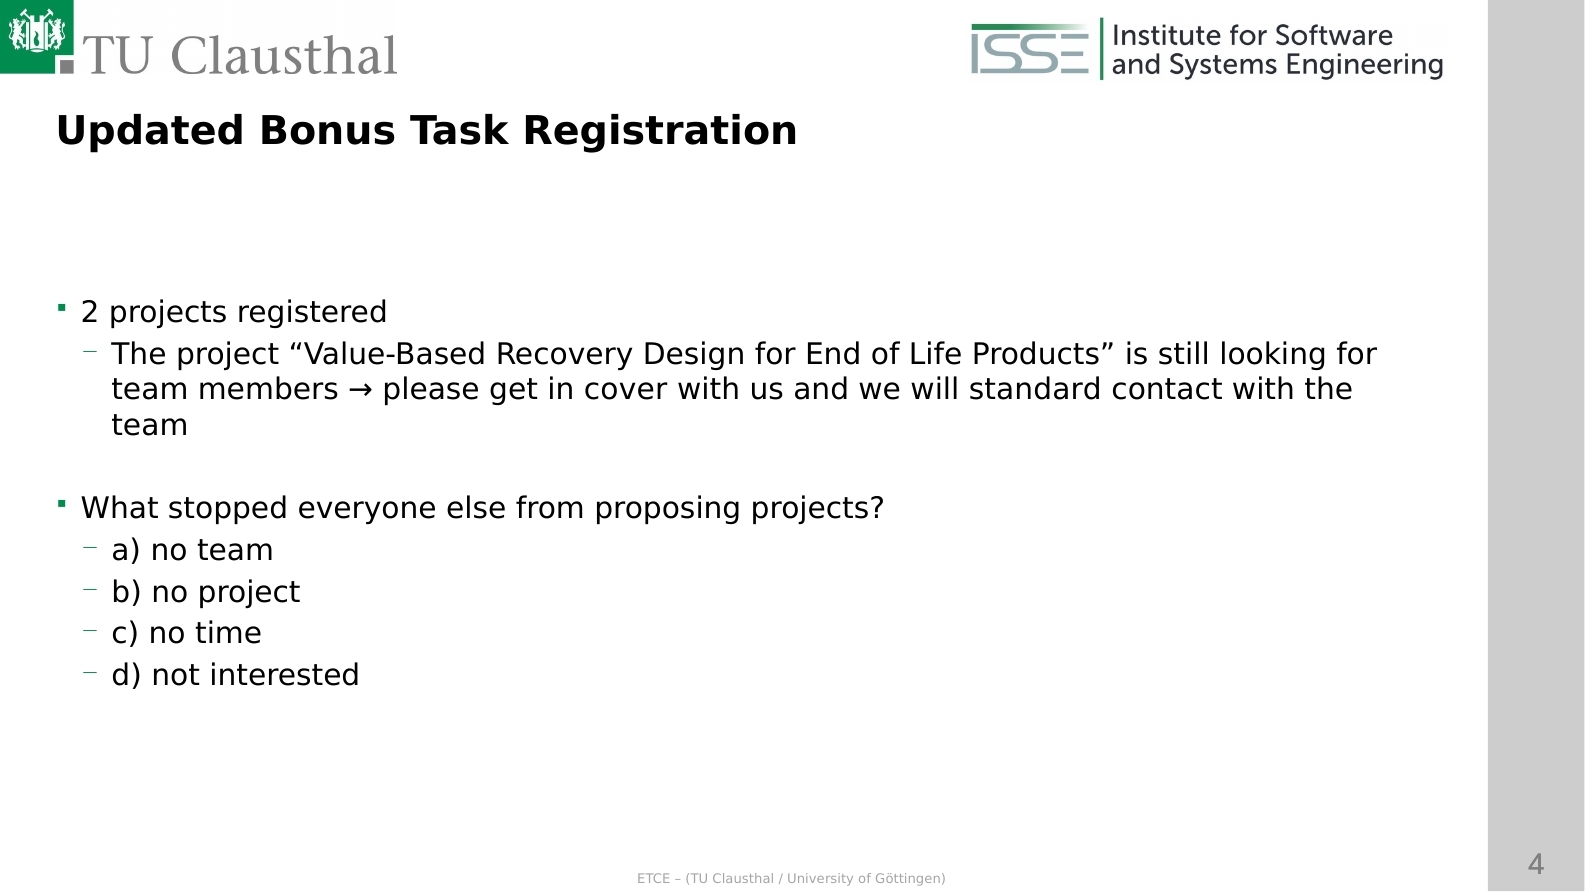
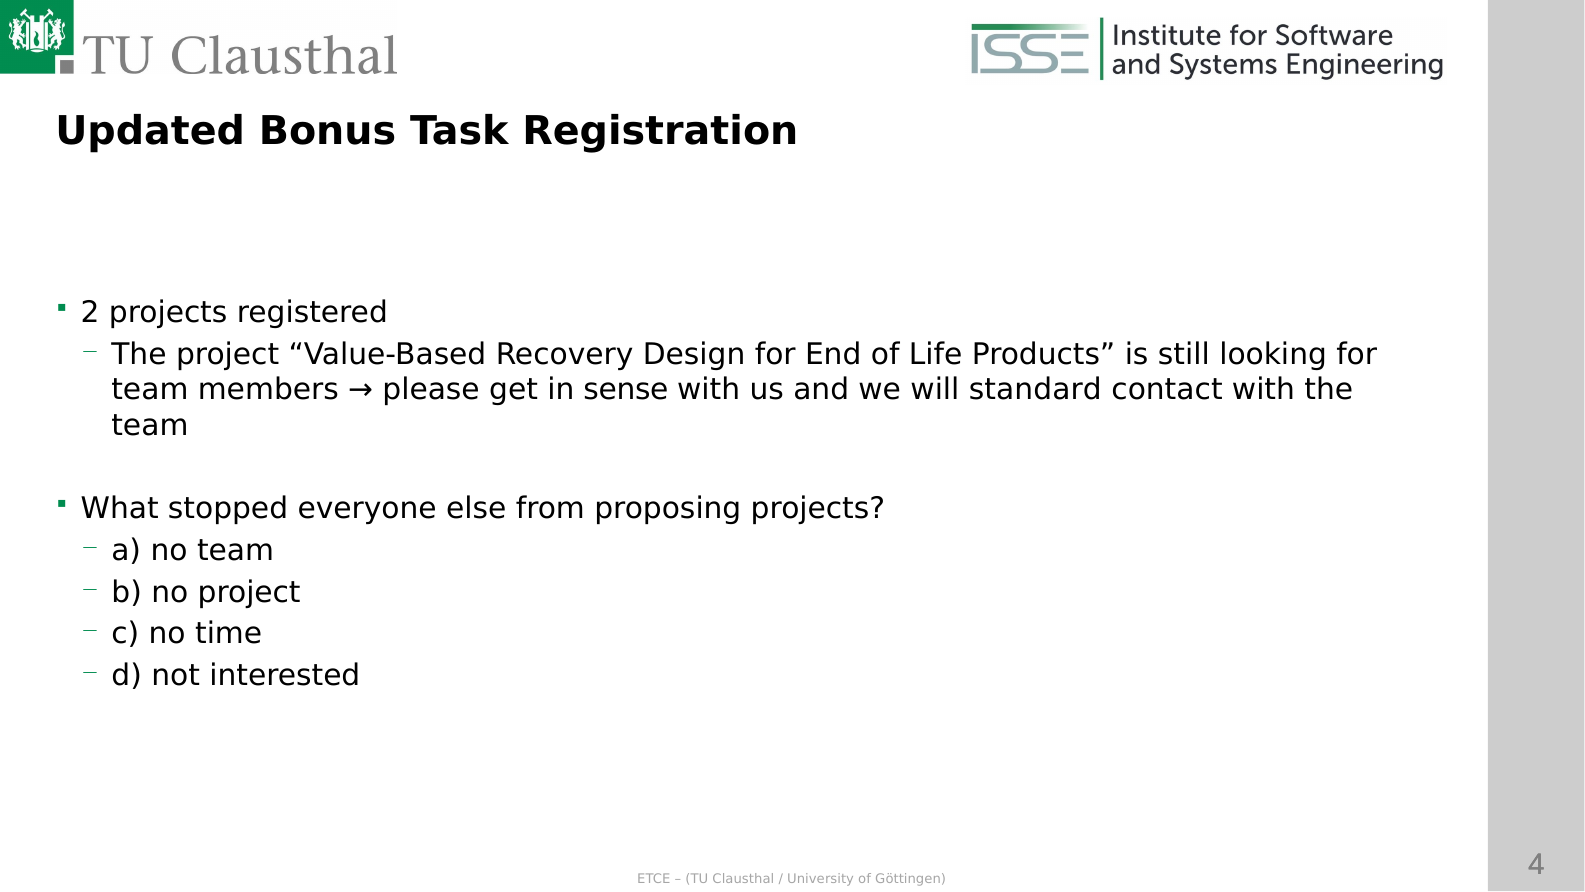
cover: cover -> sense
